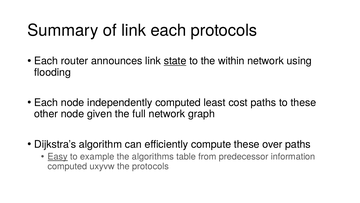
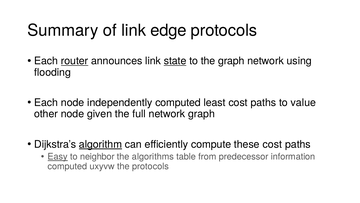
link each: each -> edge
router underline: none -> present
the within: within -> graph
to these: these -> value
algorithm underline: none -> present
these over: over -> cost
example: example -> neighbor
